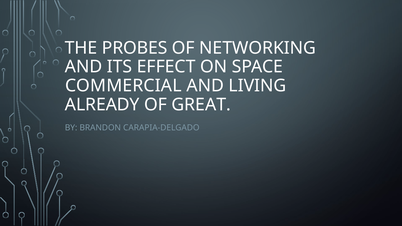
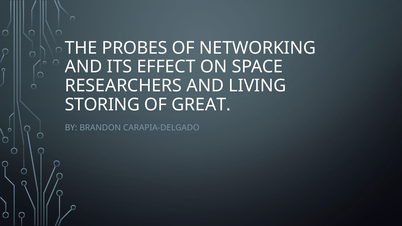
COMMERCIAL: COMMERCIAL -> RESEARCHERS
ALREADY: ALREADY -> STORING
